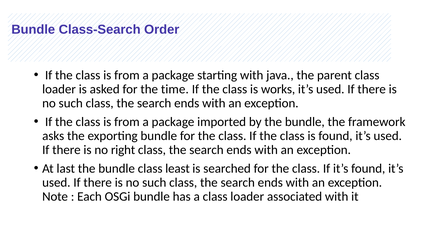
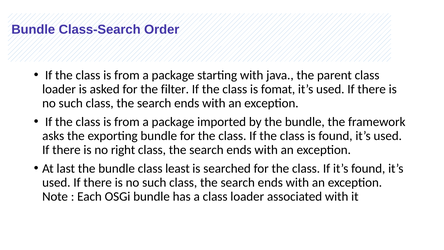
time: time -> filter
works: works -> fomat
